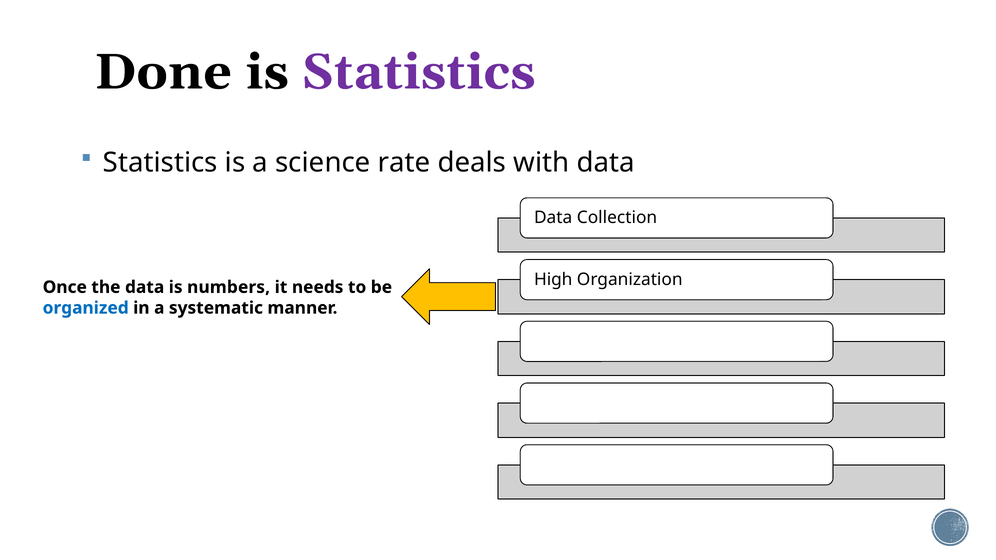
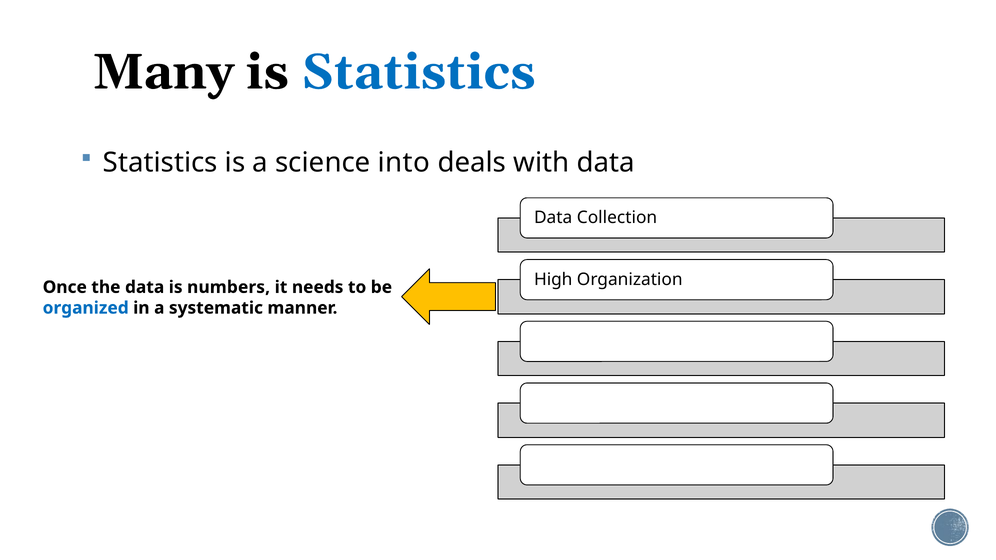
Done: Done -> Many
Statistics at (418, 72) colour: purple -> blue
rate: rate -> into
